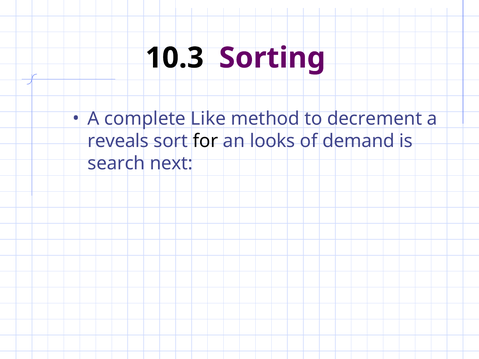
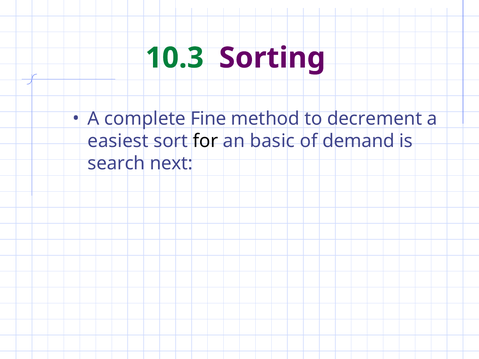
10.3 colour: black -> green
Like: Like -> Fine
reveals: reveals -> easiest
looks: looks -> basic
